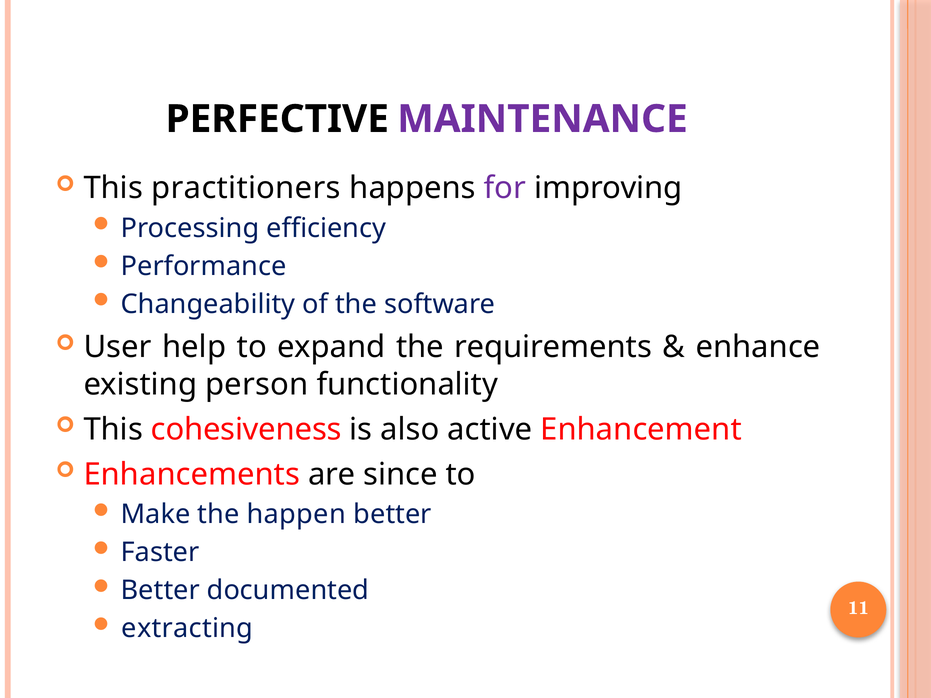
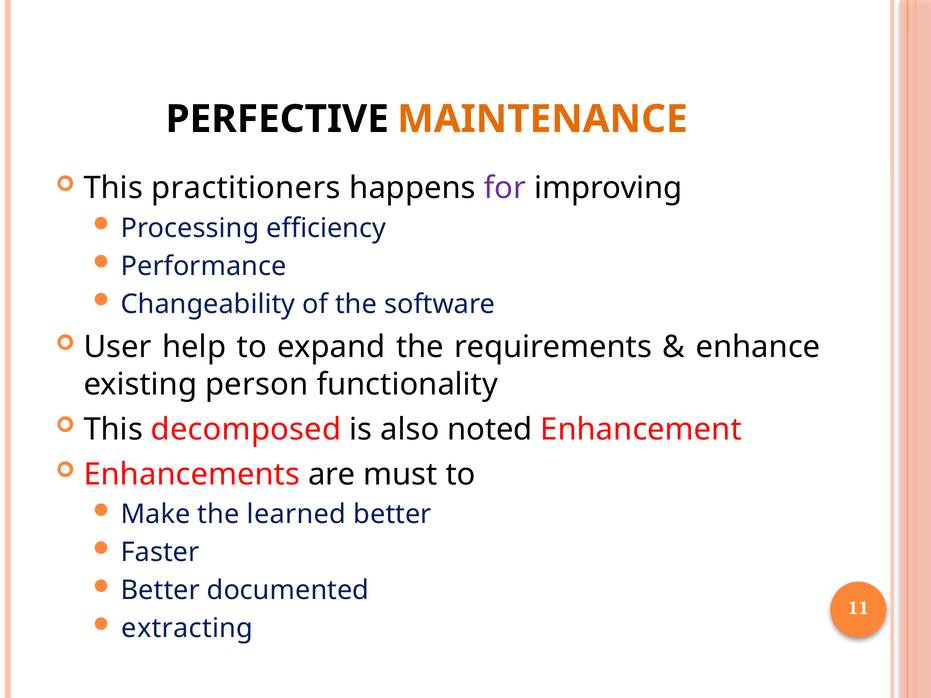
MAINTENANCE colour: purple -> orange
cohesiveness: cohesiveness -> decomposed
active: active -> noted
since: since -> must
happen: happen -> learned
